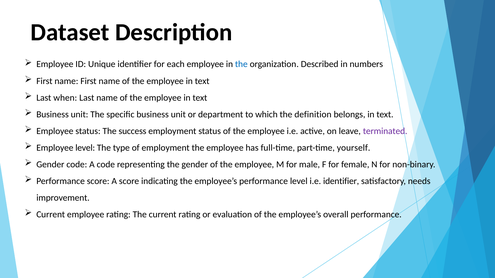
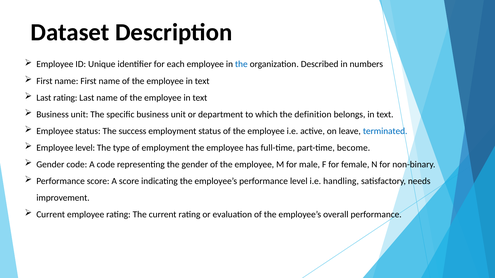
Last when: when -> rating
terminated colour: purple -> blue
yourself: yourself -> become
i.e identifier: identifier -> handling
